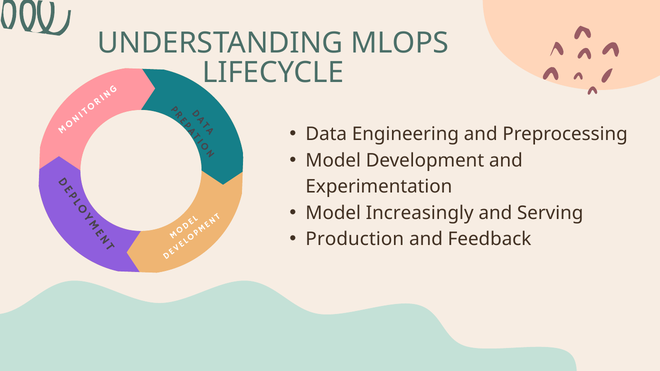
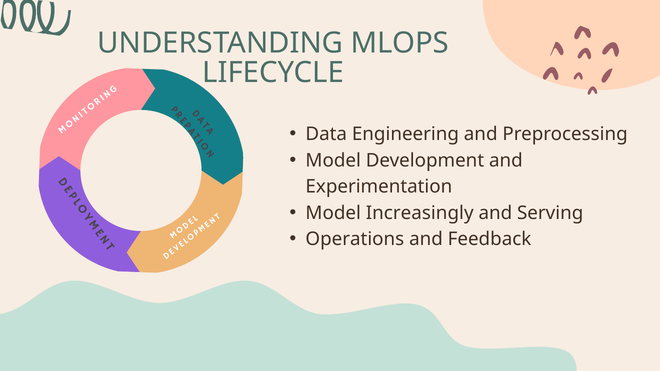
Production: Production -> Operations
